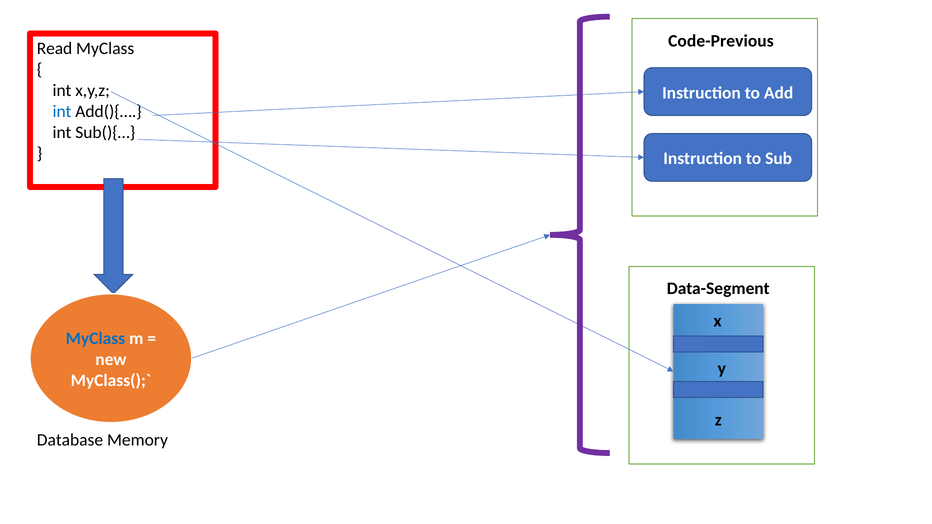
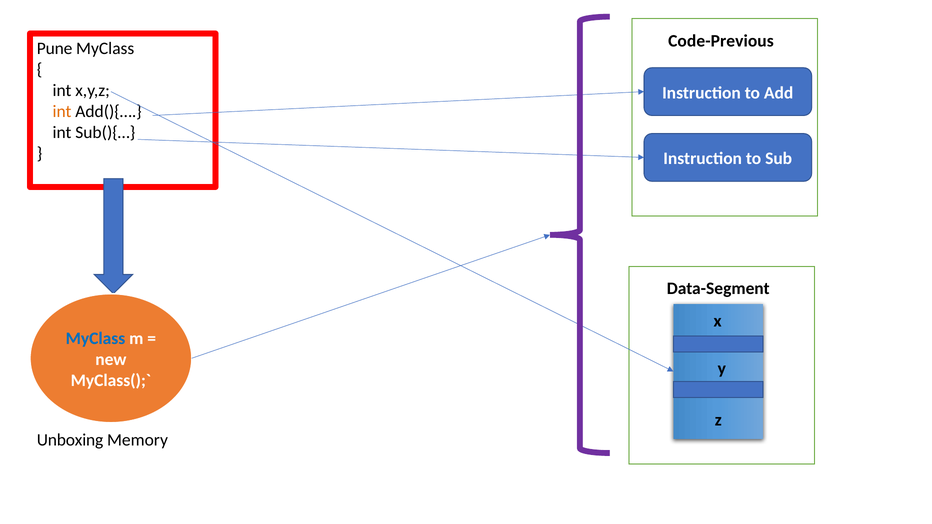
Read: Read -> Pune
int at (62, 112) colour: blue -> orange
Database: Database -> Unboxing
